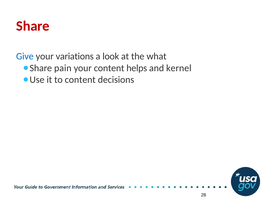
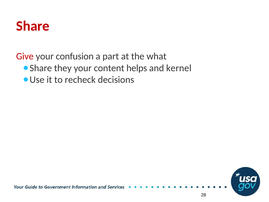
Give colour: blue -> red
variations: variations -> confusion
look: look -> part
pain: pain -> they
to content: content -> recheck
